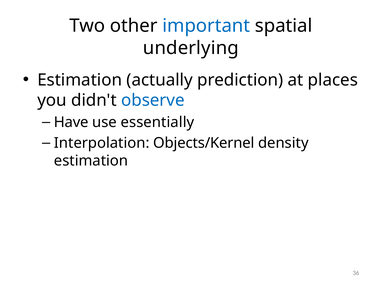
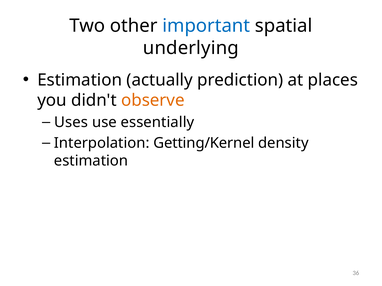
observe colour: blue -> orange
Have: Have -> Uses
Objects/Kernel: Objects/Kernel -> Getting/Kernel
